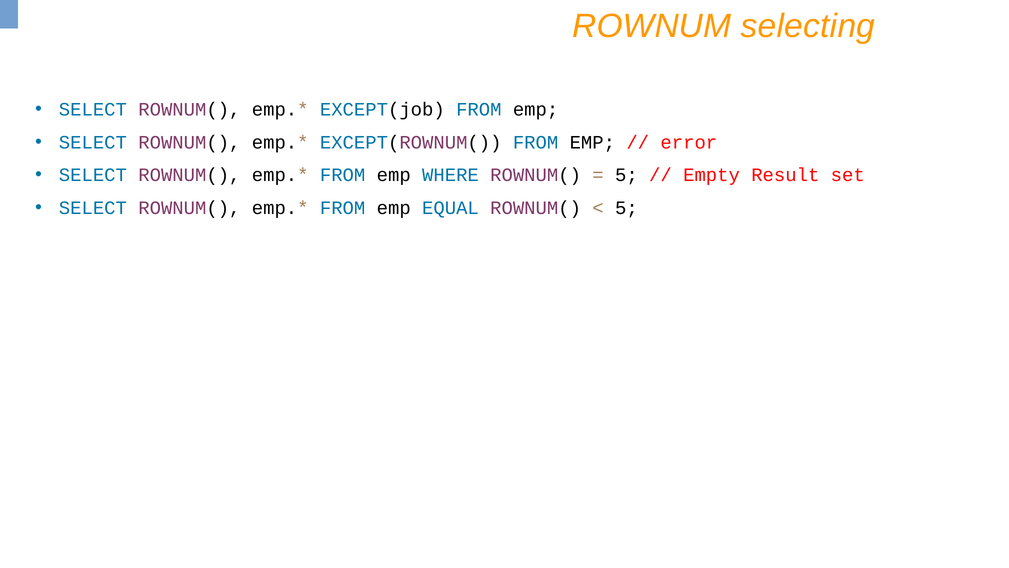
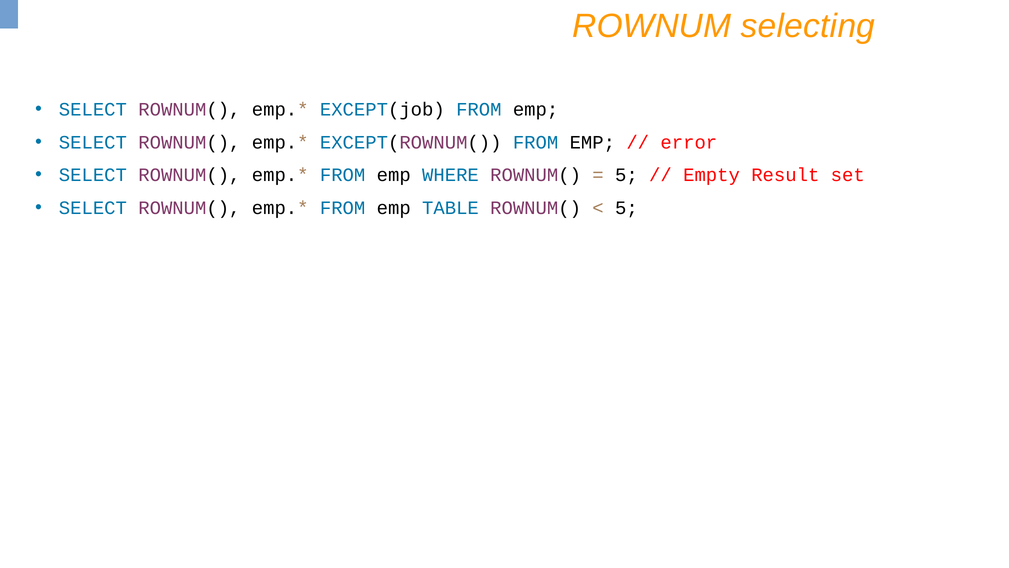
EQUAL: EQUAL -> TABLE
